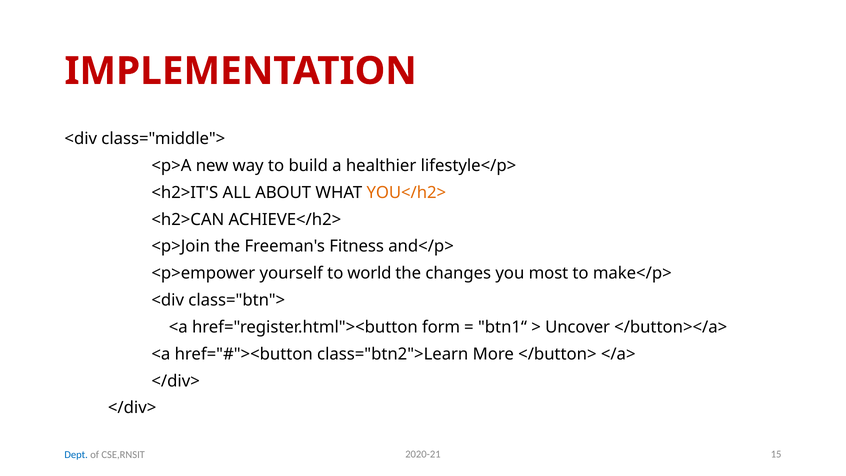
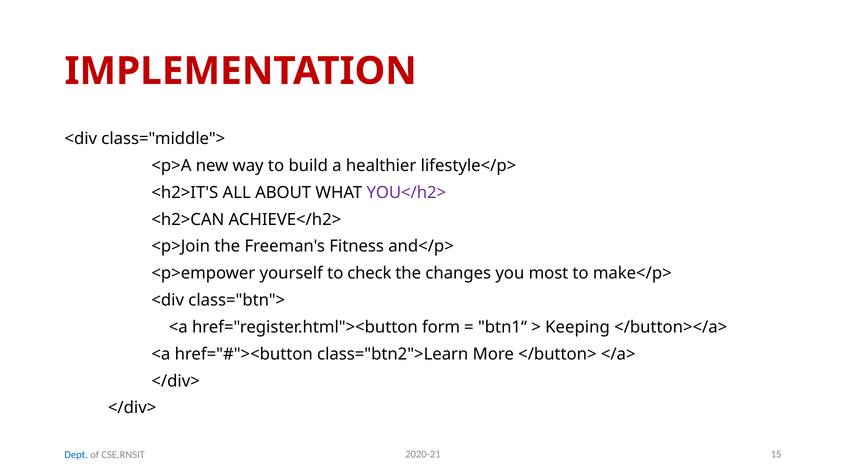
YOU</h2> colour: orange -> purple
world: world -> check
Uncover: Uncover -> Keeping
